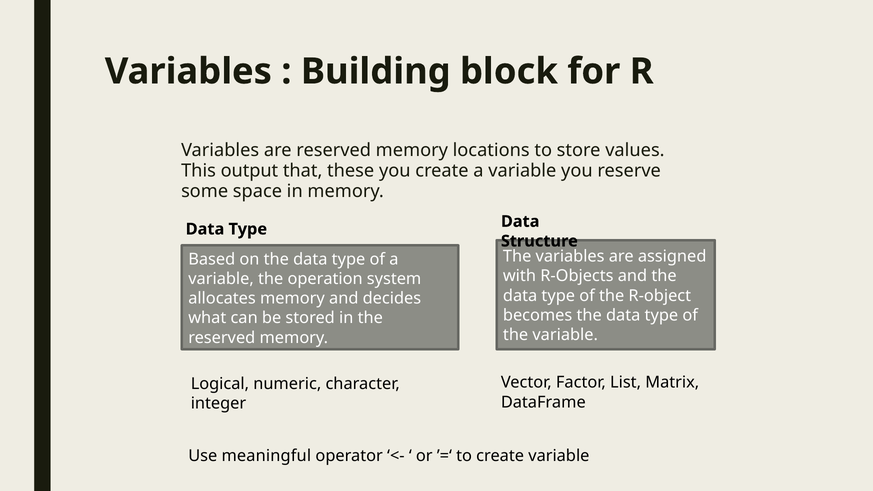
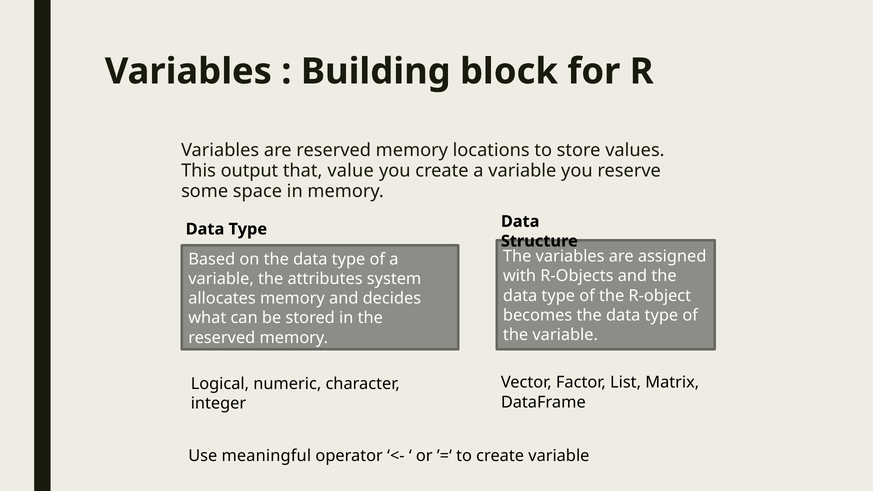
these: these -> value
operation: operation -> attributes
